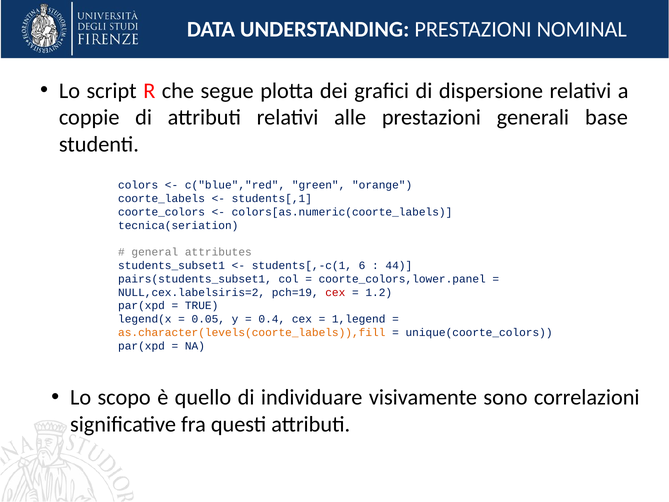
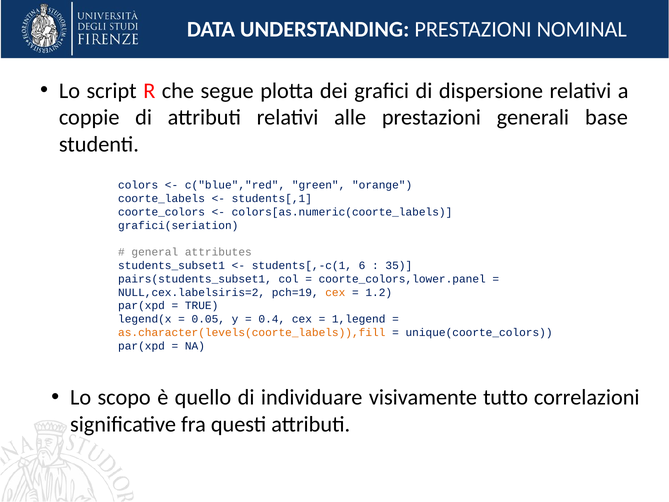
tecnica(seriation: tecnica(seriation -> grafici(seriation
44: 44 -> 35
cex at (335, 292) colour: red -> orange
sono: sono -> tutto
